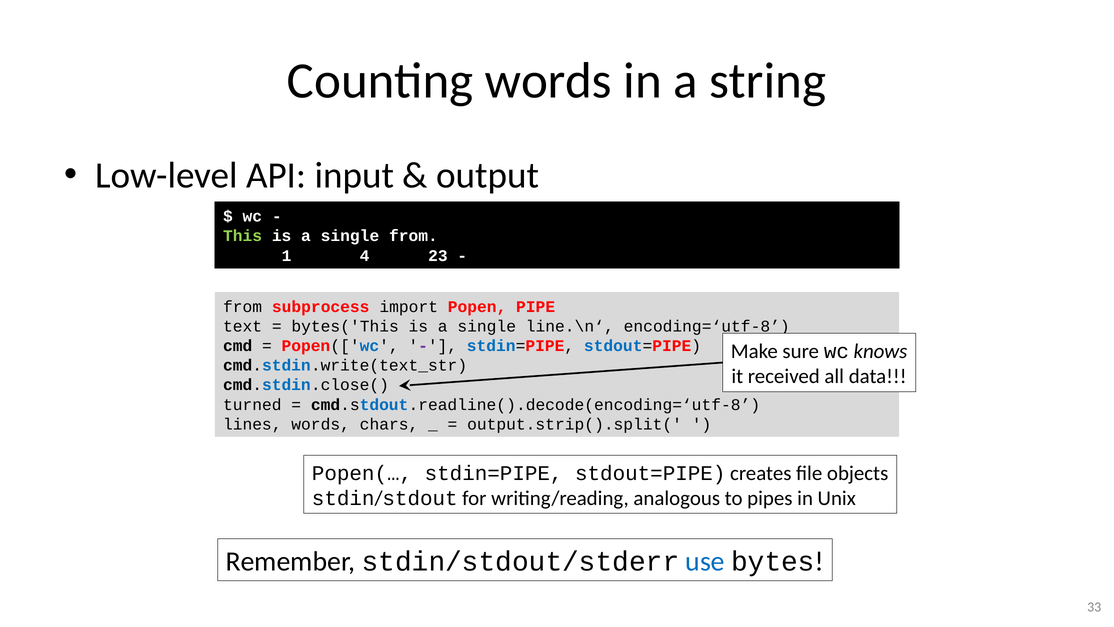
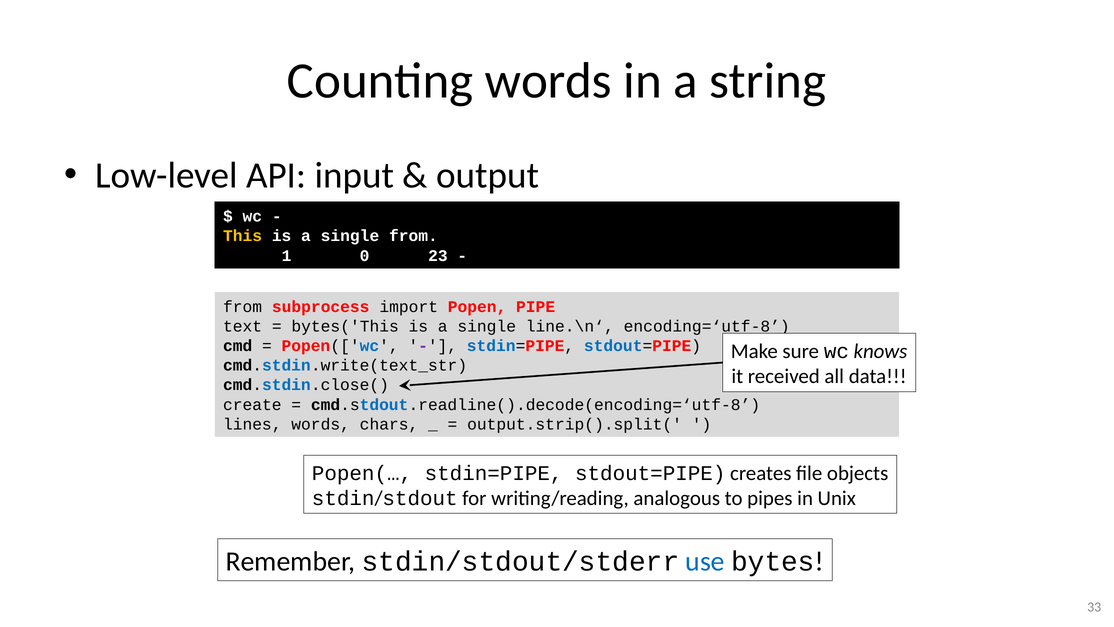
This colour: light green -> yellow
4: 4 -> 0
turned: turned -> create
